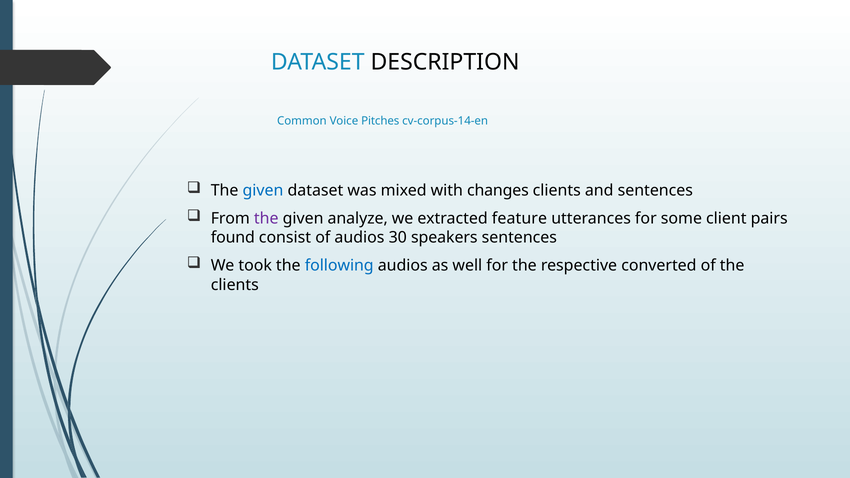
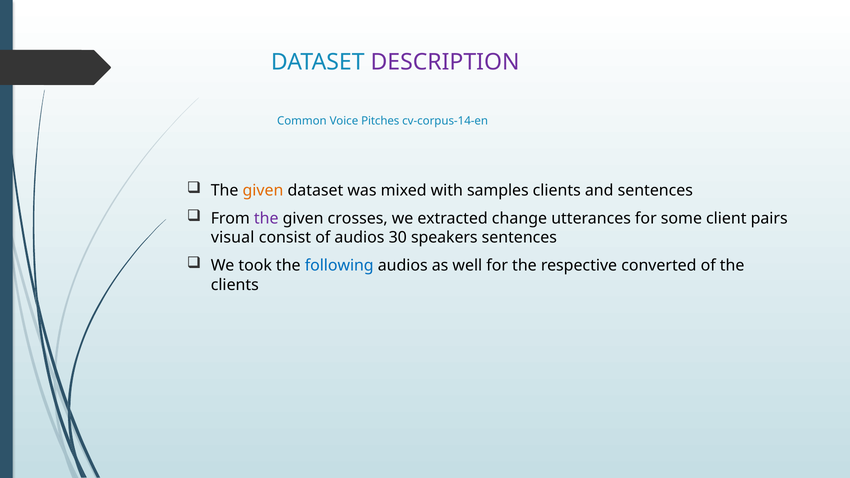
DESCRIPTION colour: black -> purple
given at (263, 191) colour: blue -> orange
changes: changes -> samples
analyze: analyze -> crosses
feature: feature -> change
found: found -> visual
